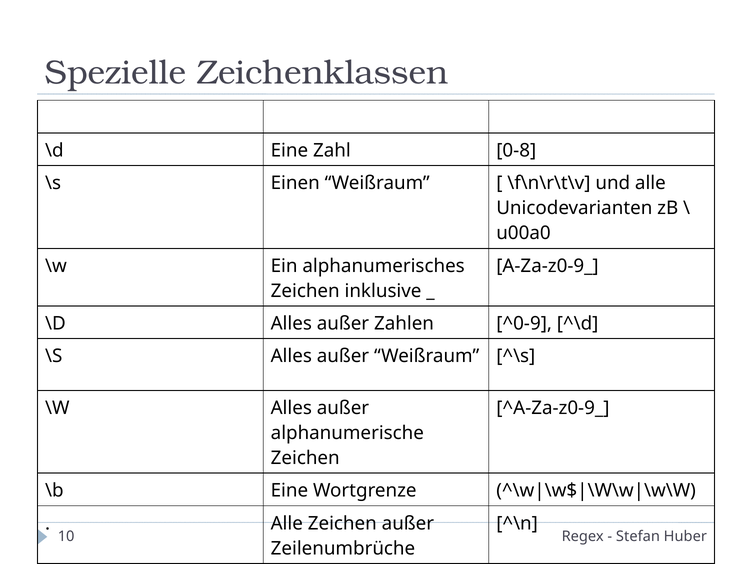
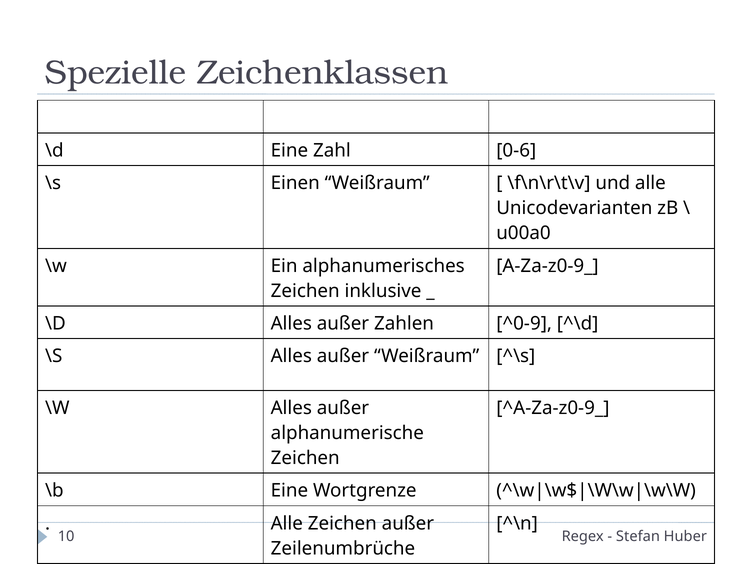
0-8: 0-8 -> 0-6
